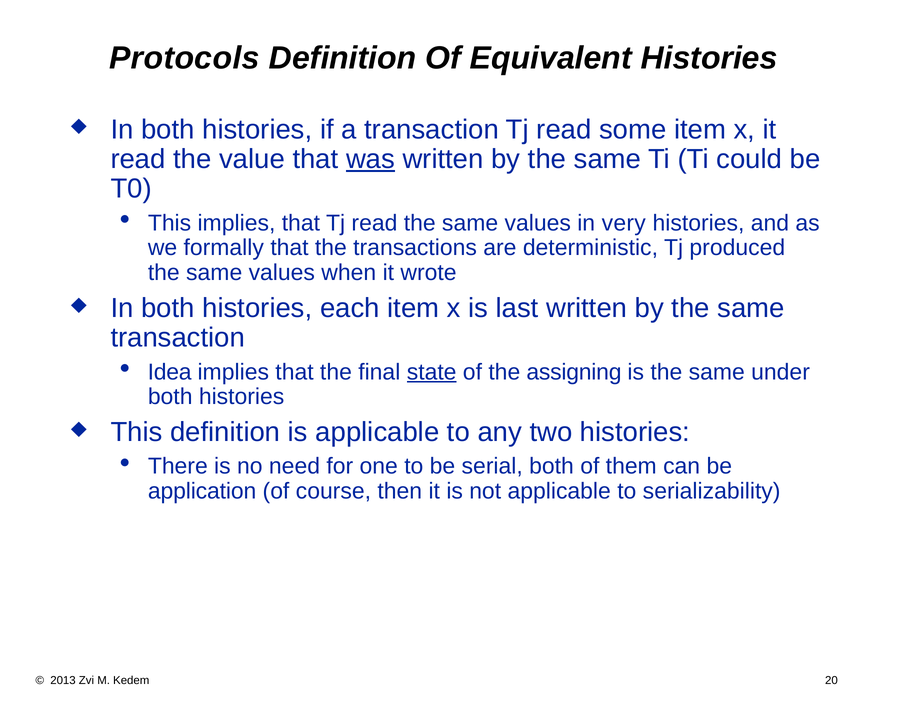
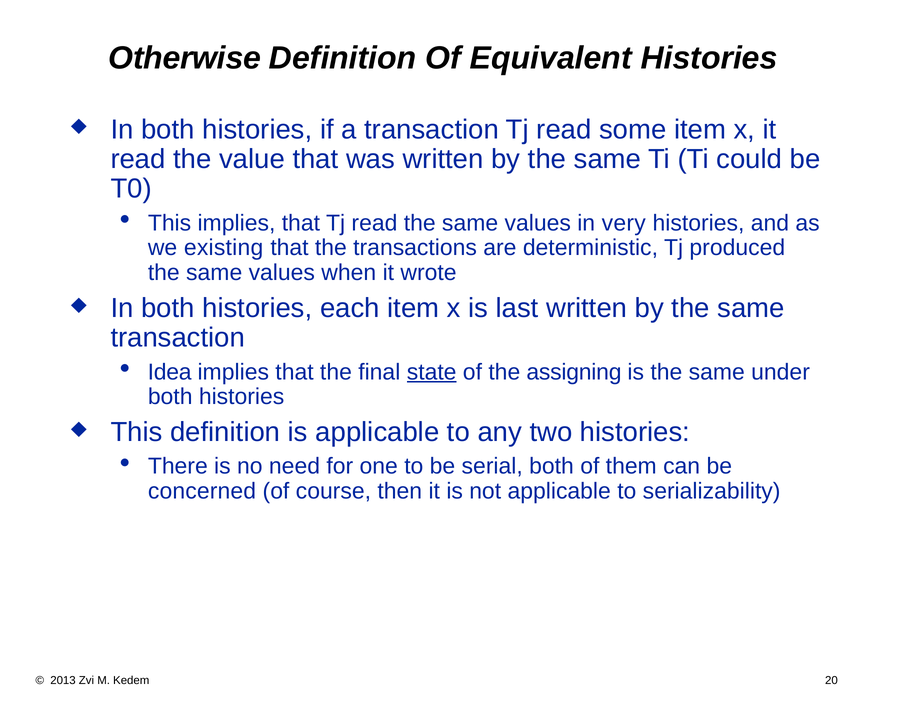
Protocols: Protocols -> Otherwise
was underline: present -> none
formally: formally -> existing
application: application -> concerned
